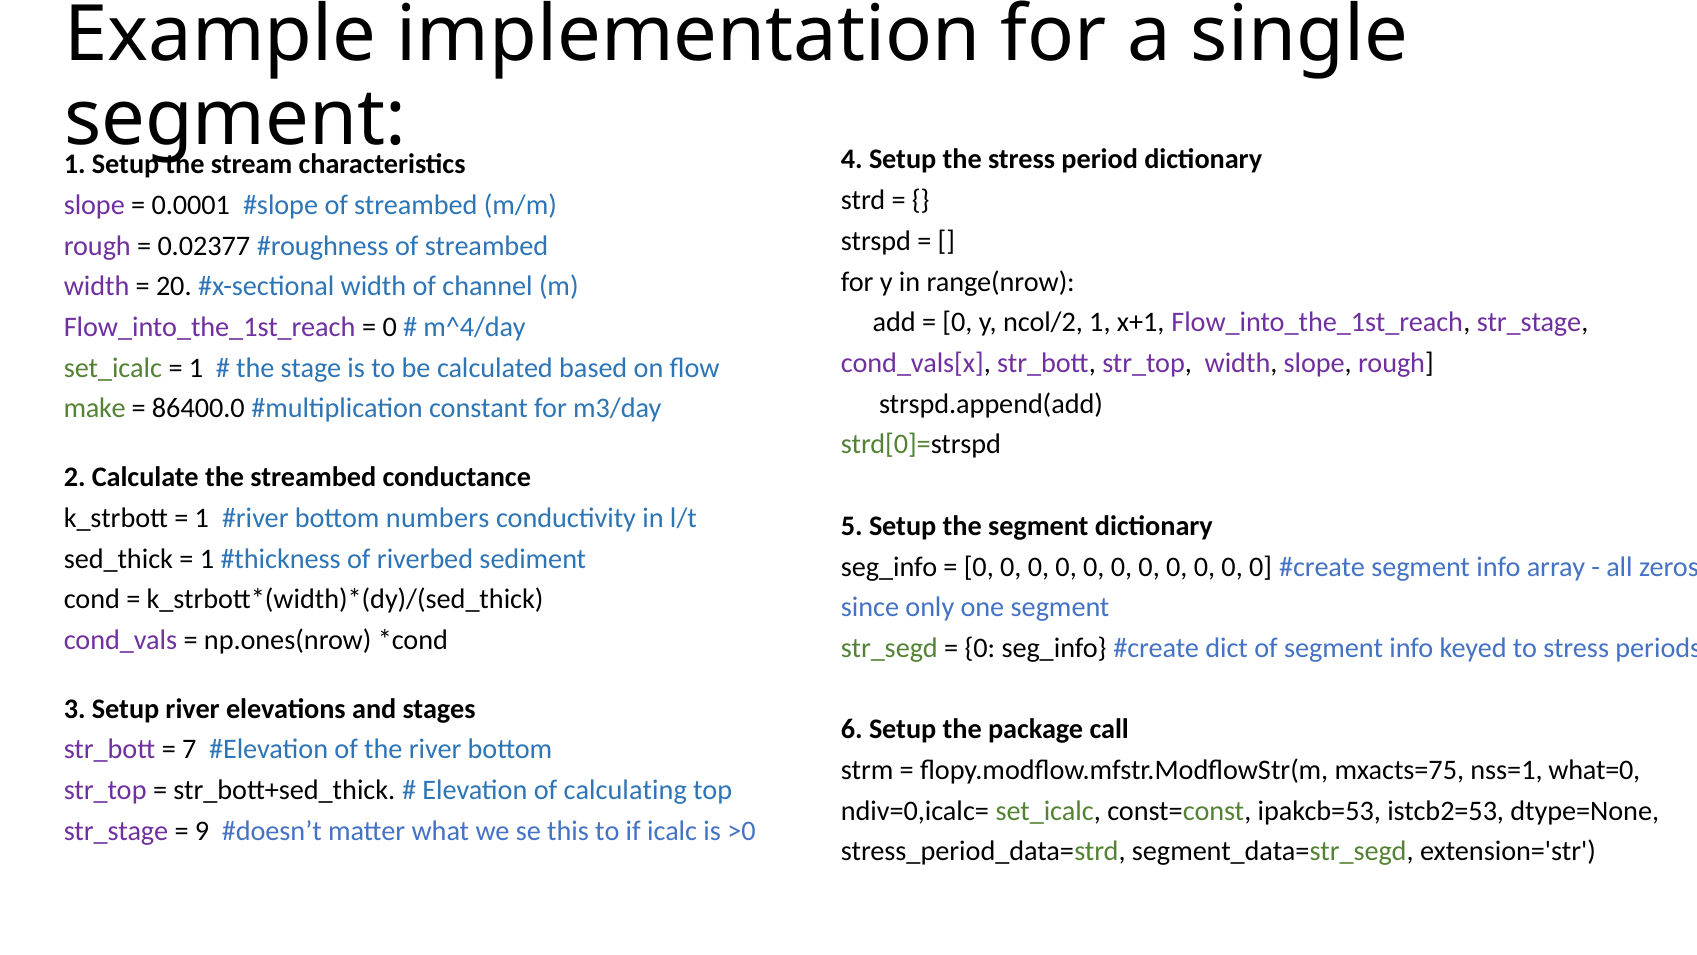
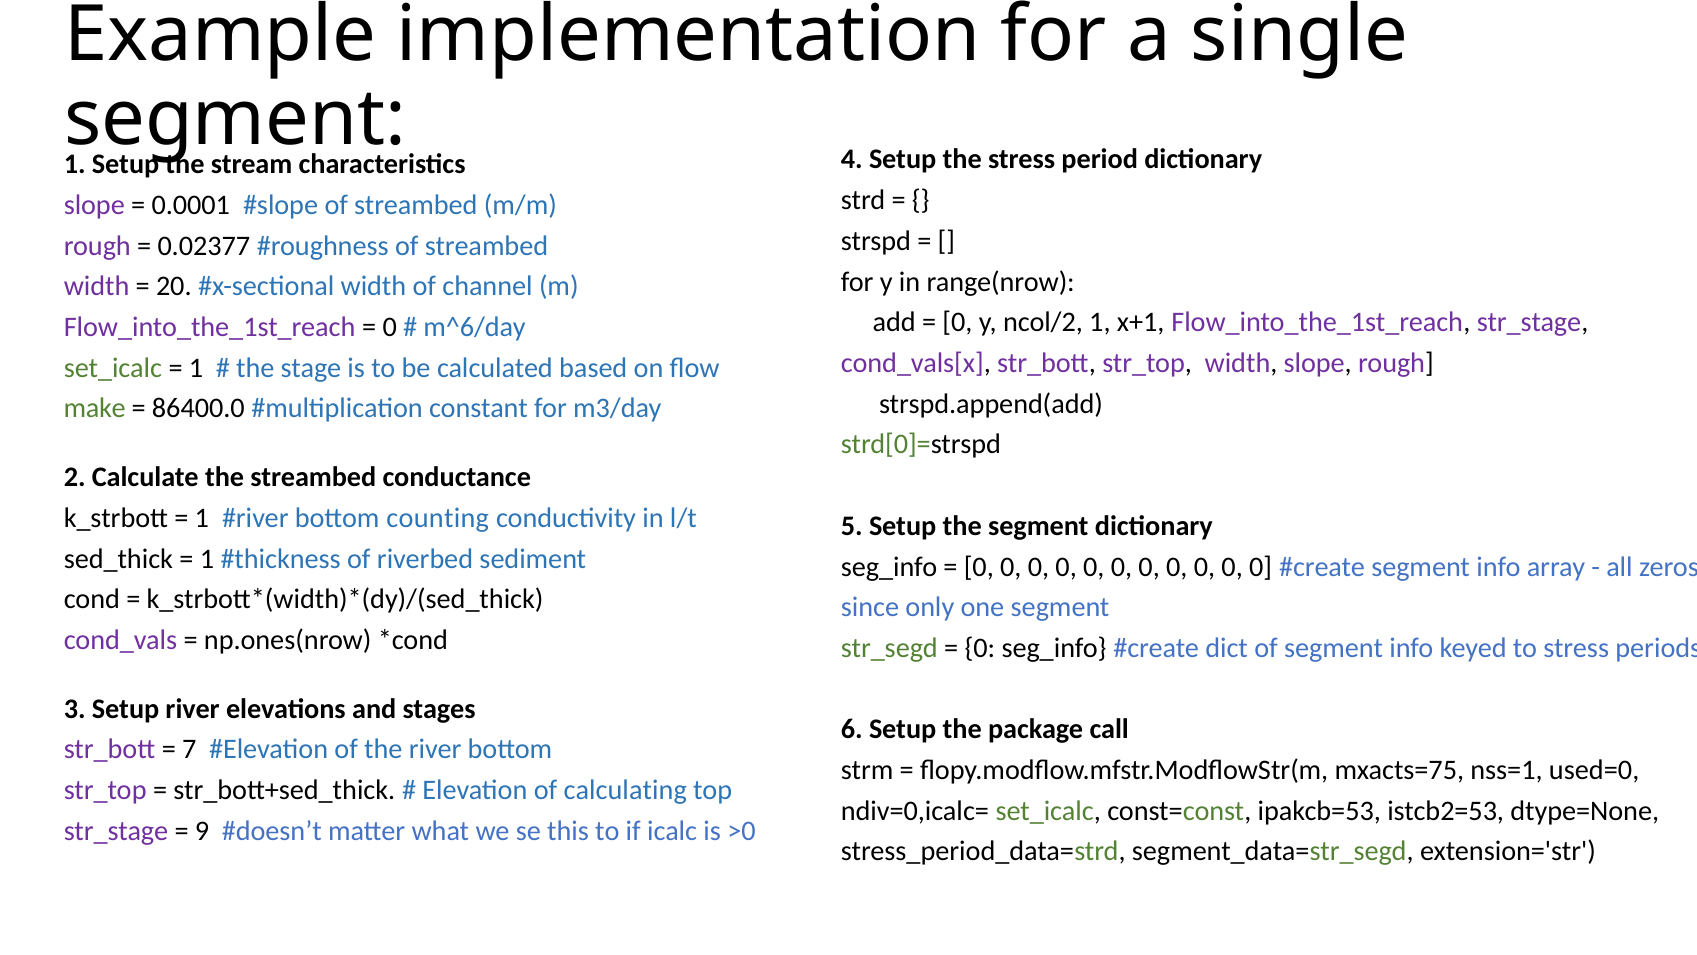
m^4/day: m^4/day -> m^6/day
numbers: numbers -> counting
what=0: what=0 -> used=0
